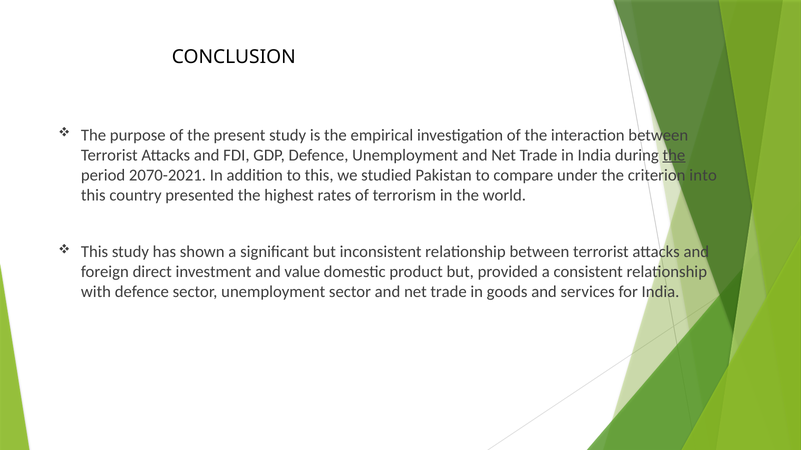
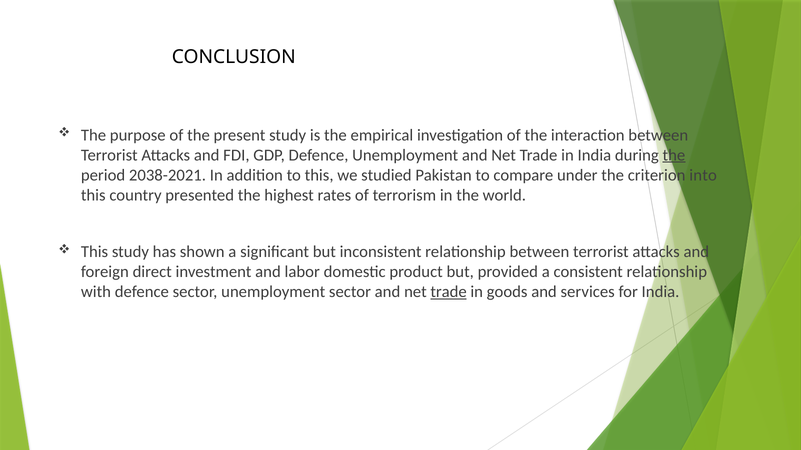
2070-2021: 2070-2021 -> 2038-2021
value: value -> labor
trade at (449, 292) underline: none -> present
